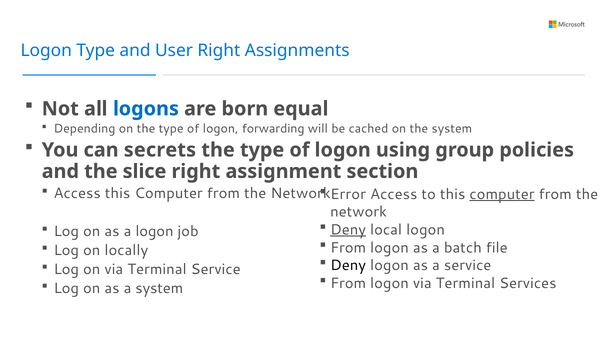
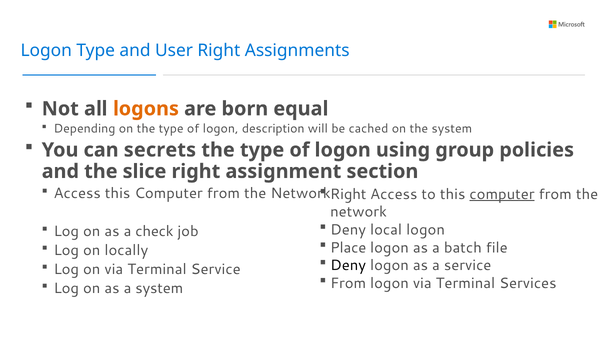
logons colour: blue -> orange
forwarding: forwarding -> description
Error at (348, 194): Error -> Right
Deny at (348, 230) underline: present -> none
a logon: logon -> check
From at (348, 248): From -> Place
